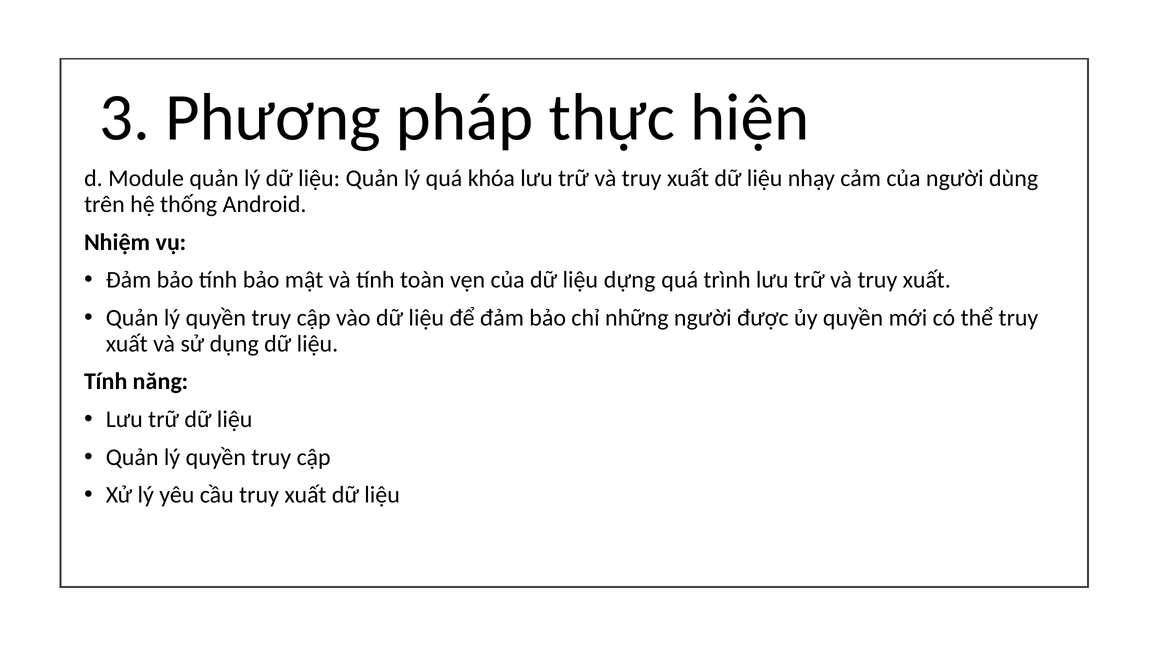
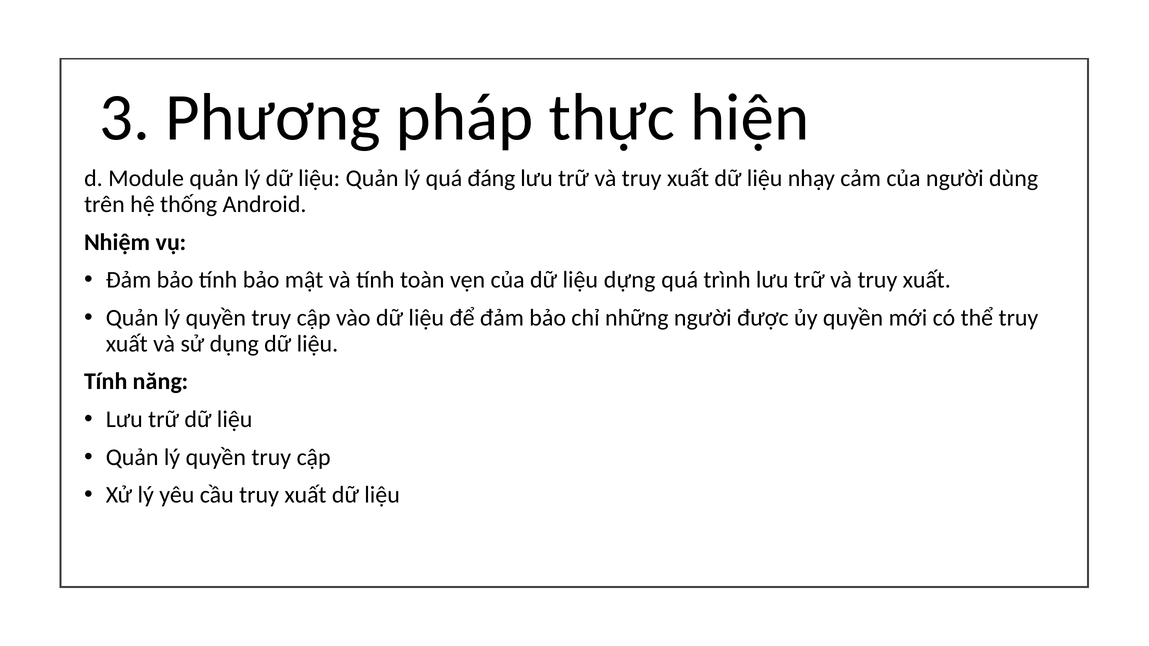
khóa: khóa -> đáng
